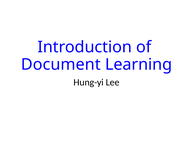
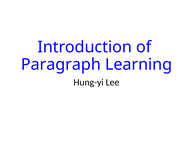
Document: Document -> Paragraph
